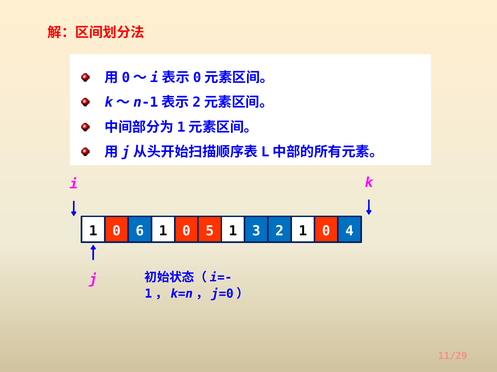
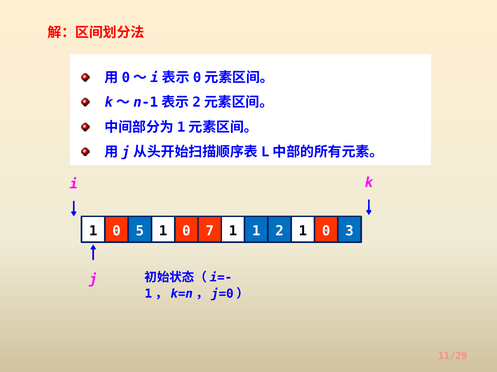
6: 6 -> 5
5: 5 -> 7
1 3: 3 -> 1
4: 4 -> 3
